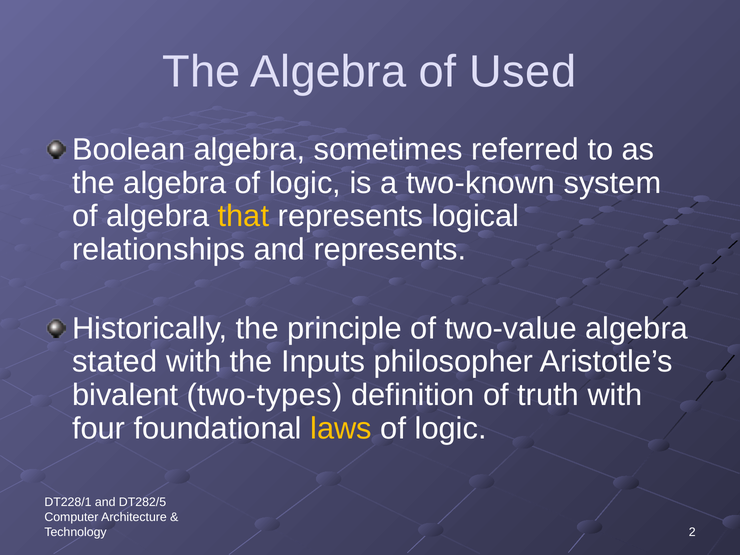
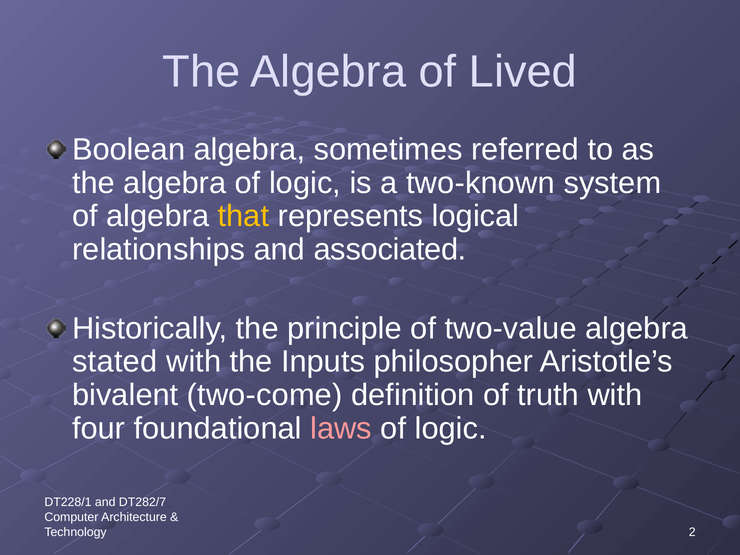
Used: Used -> Lived
and represents: represents -> associated
two-types: two-types -> two-come
laws colour: yellow -> pink
DT282/5: DT282/5 -> DT282/7
